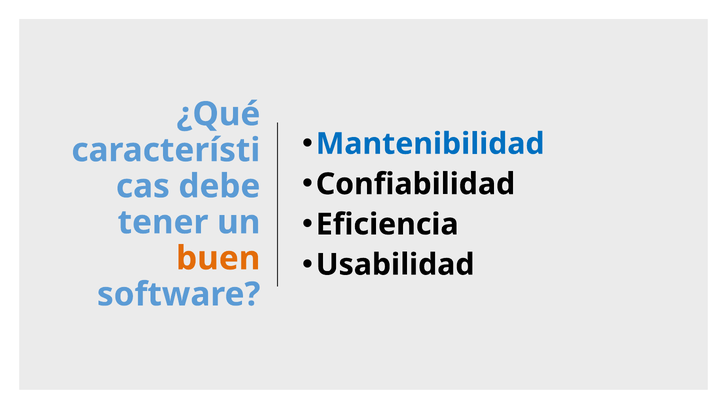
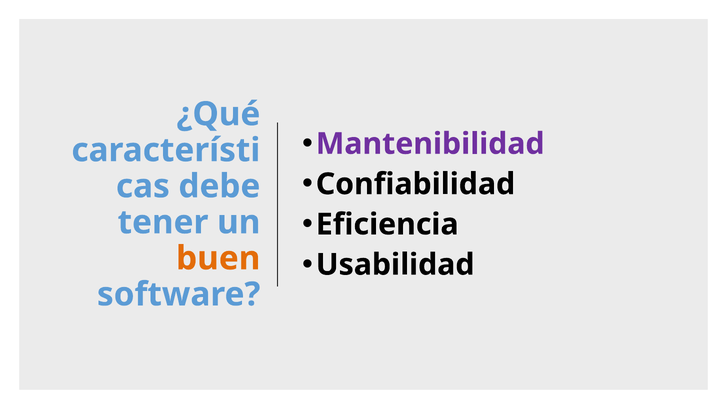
Mantenibilidad colour: blue -> purple
